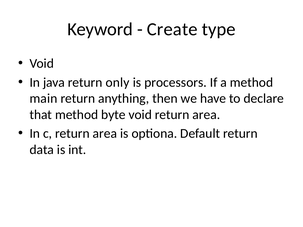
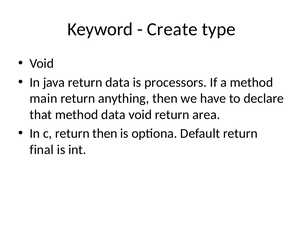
return only: only -> data
method byte: byte -> data
c return area: area -> then
data: data -> final
